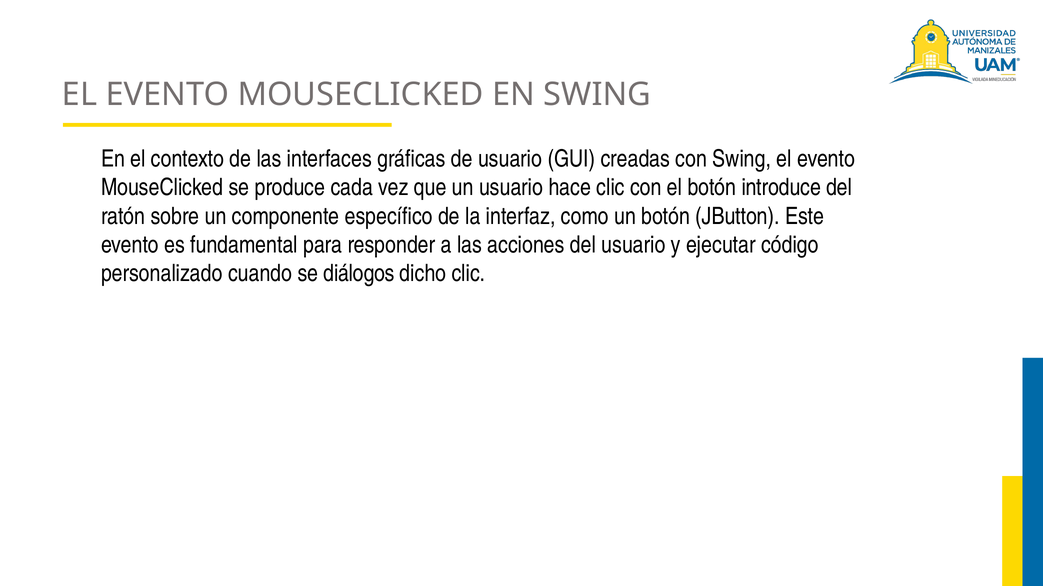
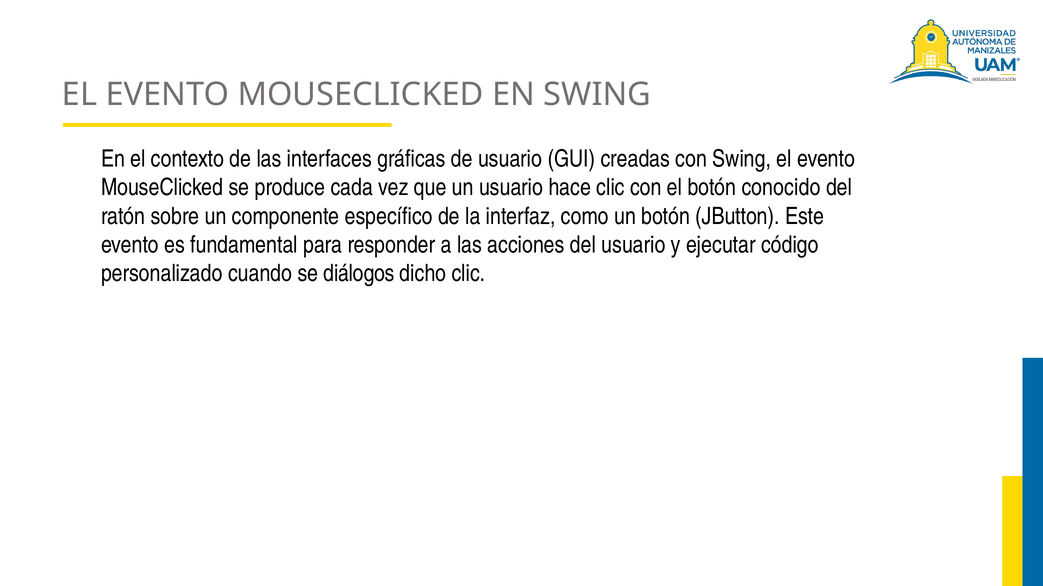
introduce: introduce -> conocido
